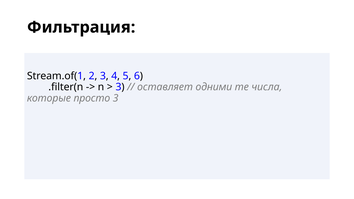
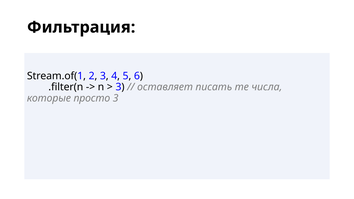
одними: одними -> писать
